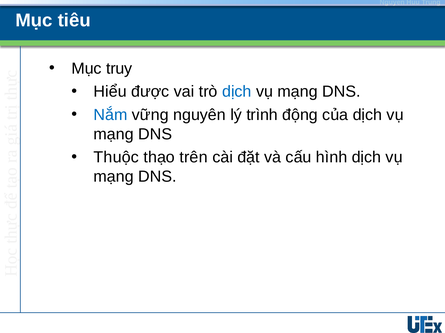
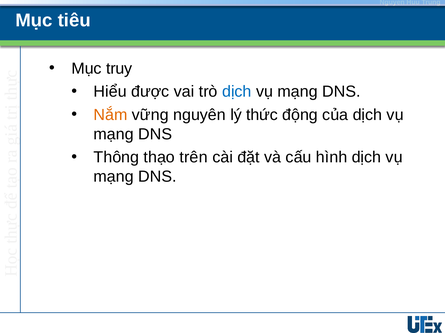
Nắm colour: blue -> orange
trình: trình -> thức
Thuộc: Thuộc -> Thông
